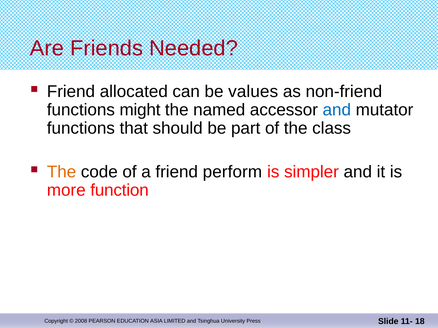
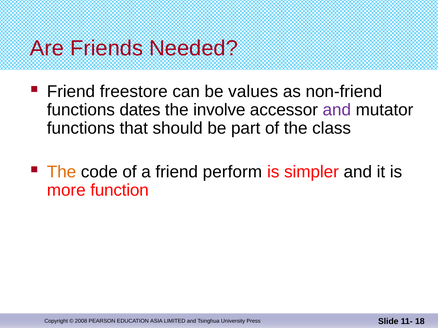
allocated: allocated -> freestore
might: might -> dates
named: named -> involve
and at (337, 110) colour: blue -> purple
